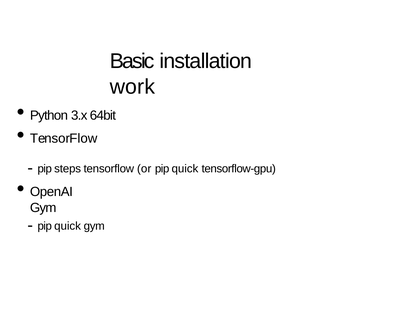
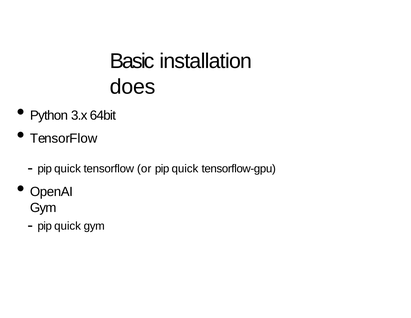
work: work -> does
steps at (68, 169): steps -> quick
